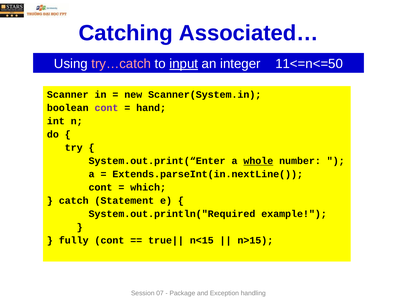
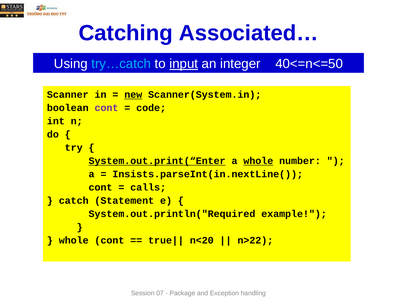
try…catch colour: pink -> light blue
11<=n<=50: 11<=n<=50 -> 40<=n<=50
new underline: none -> present
hand: hand -> code
System.out.print(“Enter underline: none -> present
Extends.parseInt(in.nextLine(: Extends.parseInt(in.nextLine( -> Insists.parseInt(in.nextLine(
which: which -> calls
fully at (74, 240): fully -> whole
n<15: n<15 -> n<20
n>15: n>15 -> n>22
